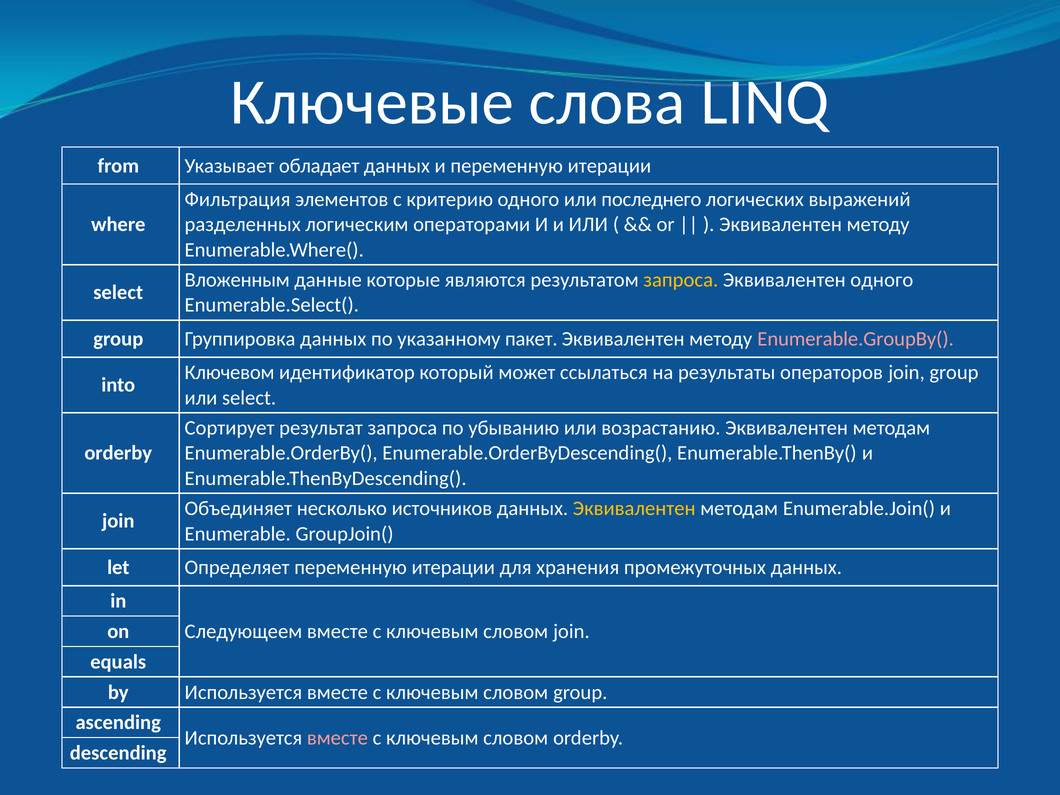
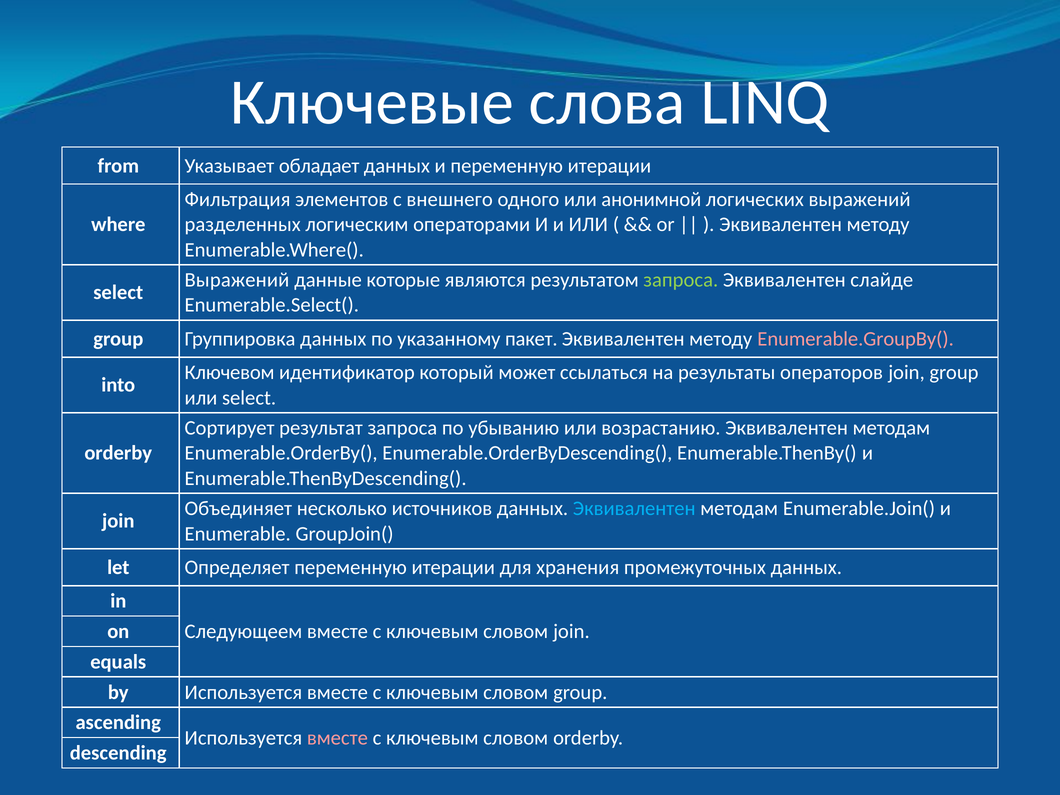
критерию: критерию -> внешнего
последнего: последнего -> анонимной
Вложенным at (237, 280): Вложенным -> Выражений
запроса at (681, 280) colour: yellow -> light green
Эквивалентен одного: одного -> слайде
Эквивалентен at (634, 509) colour: yellow -> light blue
